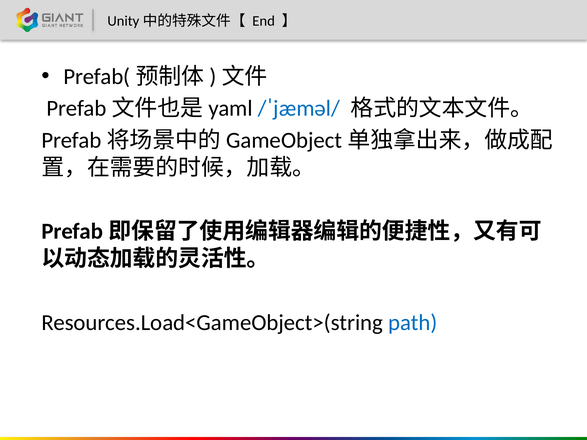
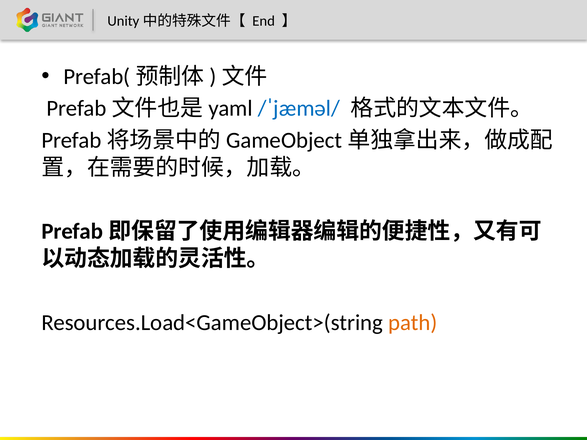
path colour: blue -> orange
